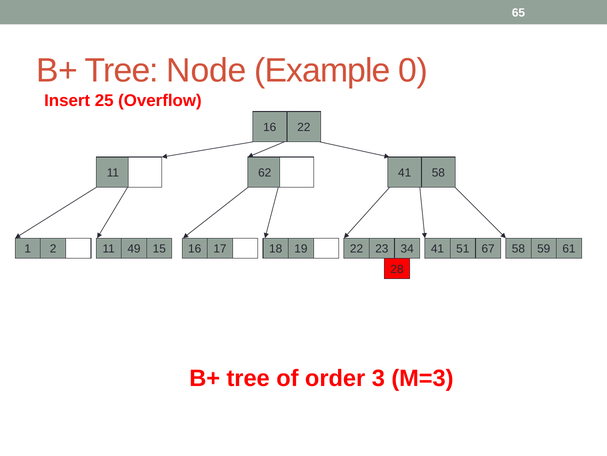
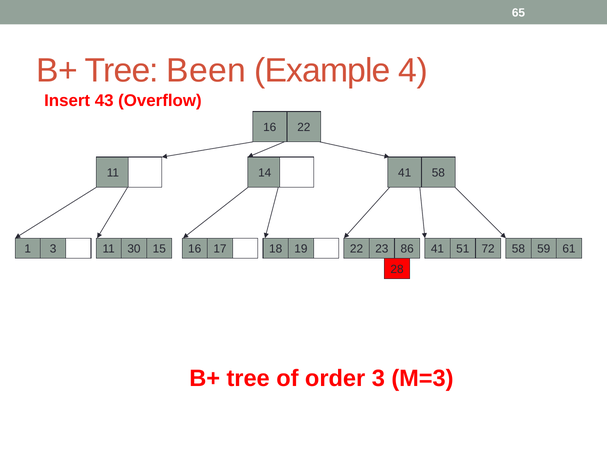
Node: Node -> Been
0: 0 -> 4
25: 25 -> 43
62: 62 -> 14
1 2: 2 -> 3
49: 49 -> 30
34: 34 -> 86
67: 67 -> 72
